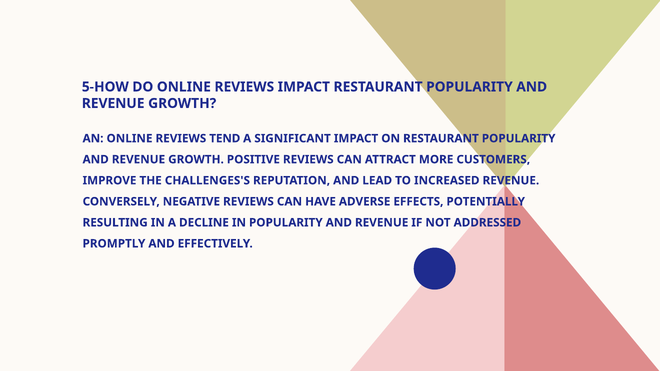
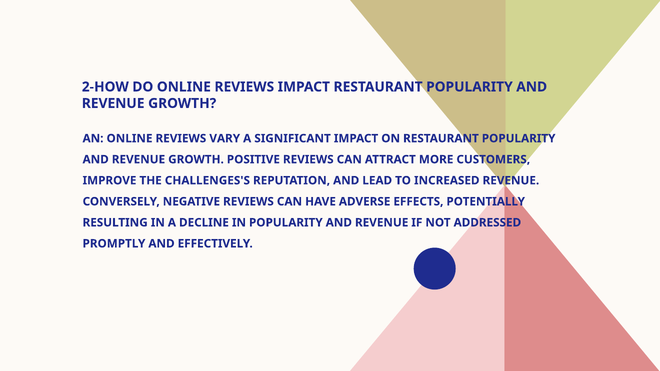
5-HOW: 5-HOW -> 2-HOW
TEND: TEND -> VARY
